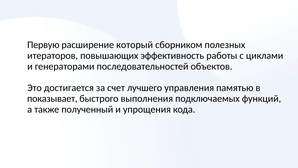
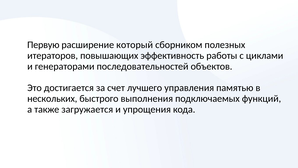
показывает: показывает -> нескольких
полученный: полученный -> загружается
